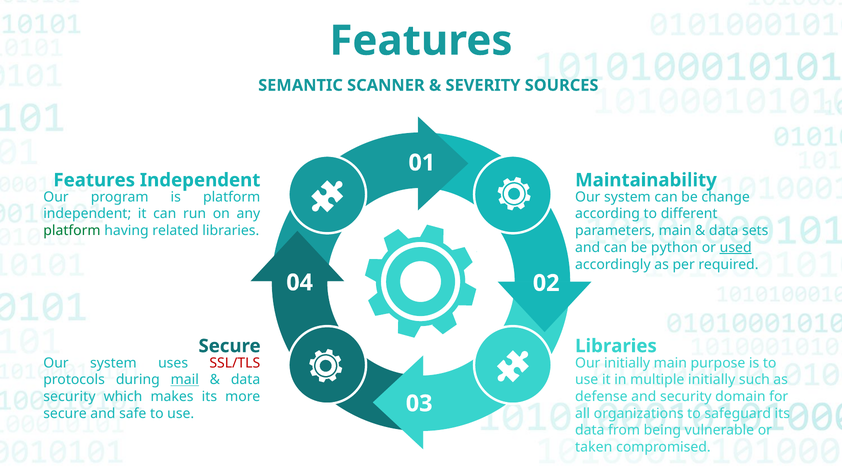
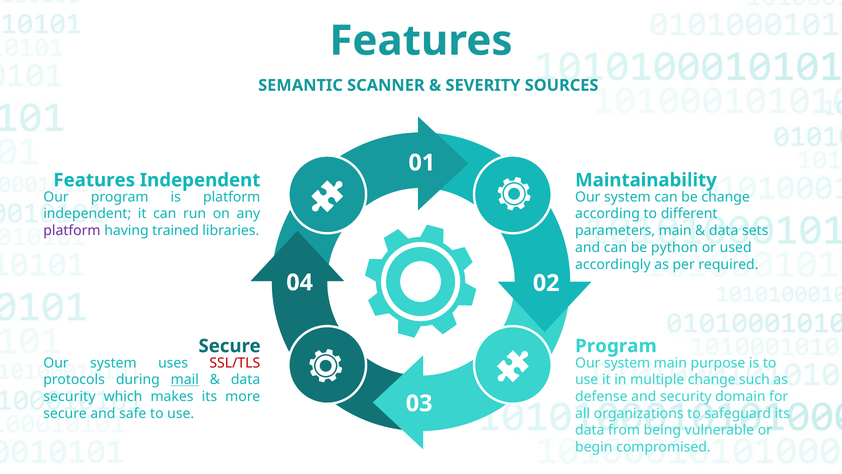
platform at (72, 231) colour: green -> purple
related: related -> trained
used underline: present -> none
Libraries at (616, 346): Libraries -> Program
initially at (627, 363): initially -> system
multiple initially: initially -> change
taken: taken -> begin
